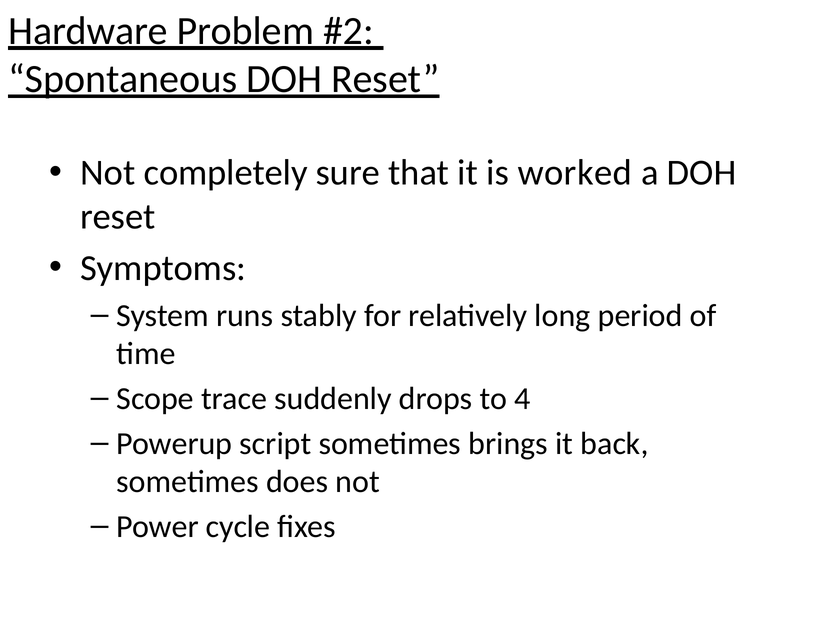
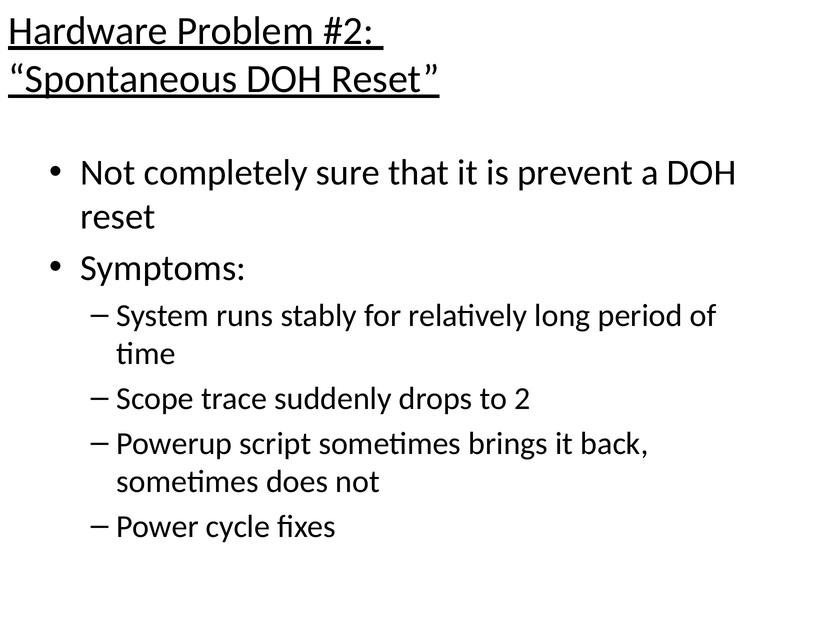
worked: worked -> prevent
4: 4 -> 2
